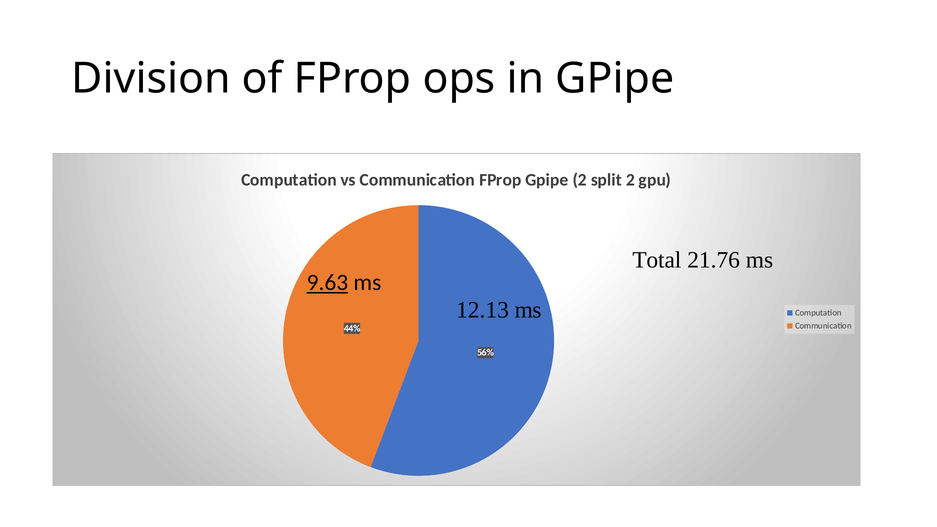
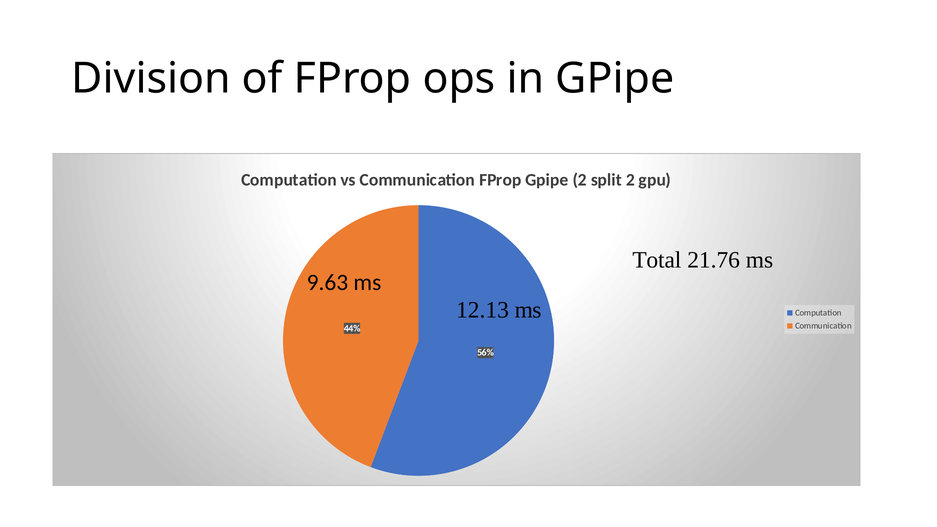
9.63 underline: present -> none
